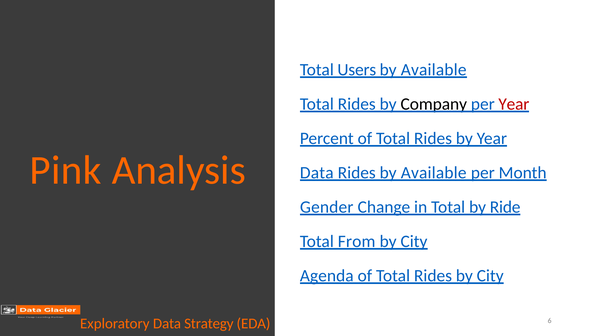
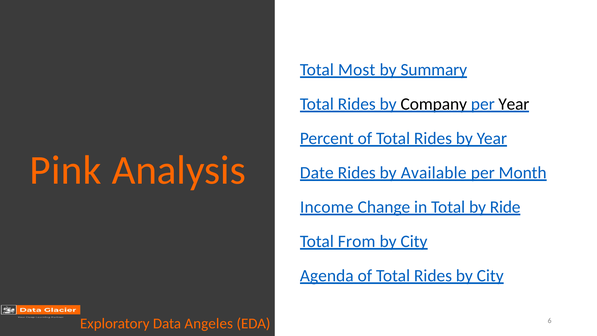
Users: Users -> Most
Available at (434, 70): Available -> Summary
Year at (514, 104) colour: red -> black
Data at (317, 173): Data -> Date
Gender: Gender -> Income
Strategy: Strategy -> Angeles
